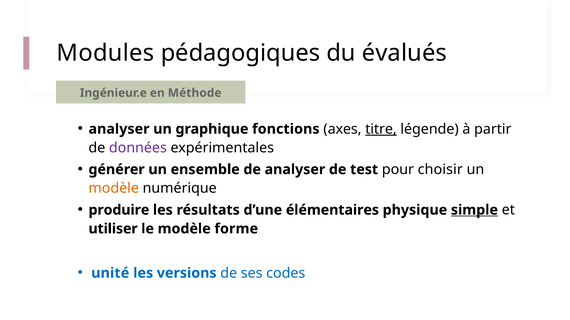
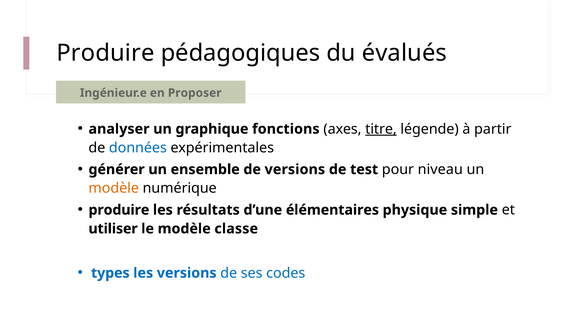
Modules at (105, 53): Modules -> Produire
Méthode: Méthode -> Proposer
données colour: purple -> blue
de analyser: analyser -> versions
choisir: choisir -> niveau
simple underline: present -> none
forme: forme -> classe
unité: unité -> types
